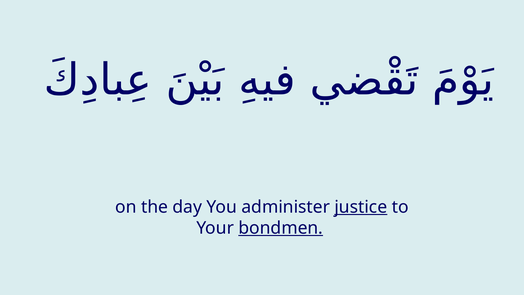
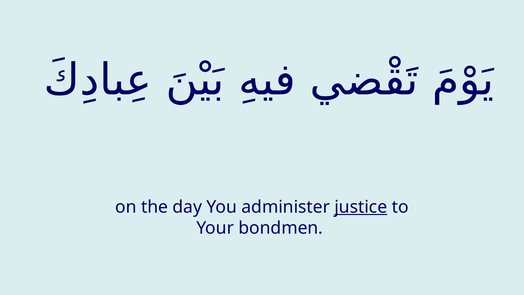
bondmen underline: present -> none
